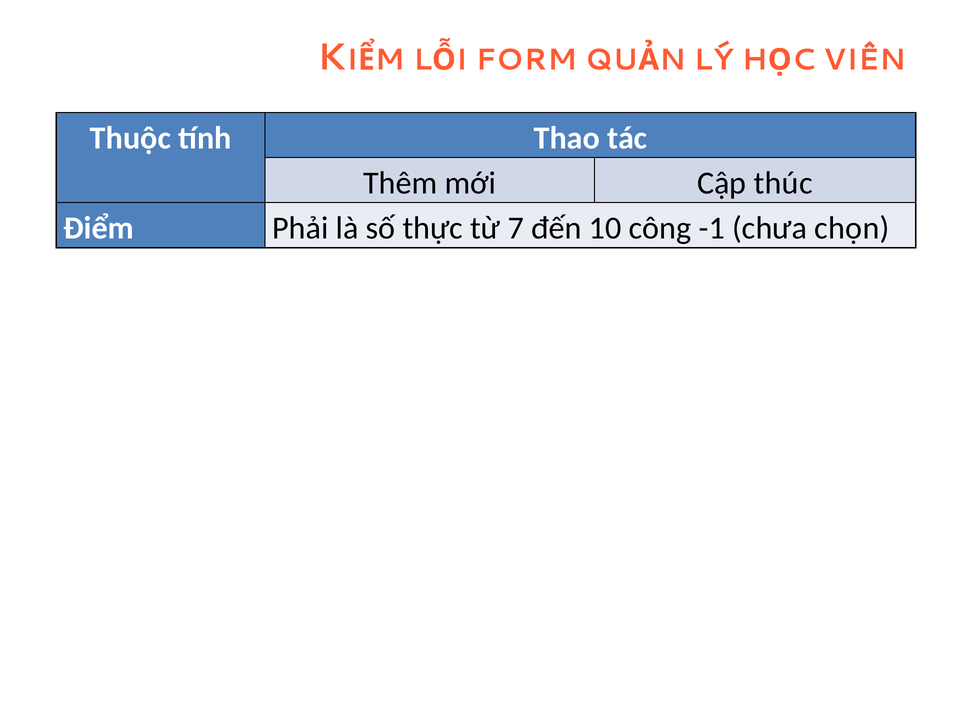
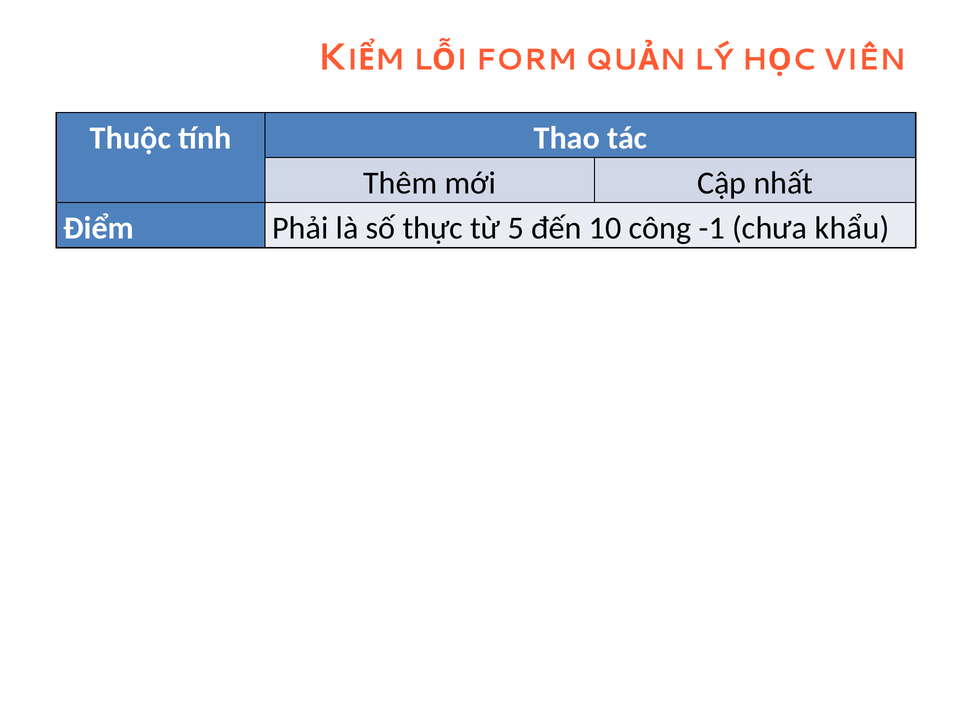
thúc: thúc -> nhất
7: 7 -> 5
chọn: chọn -> khẩu
